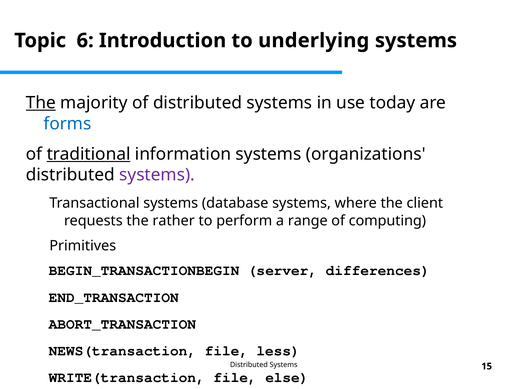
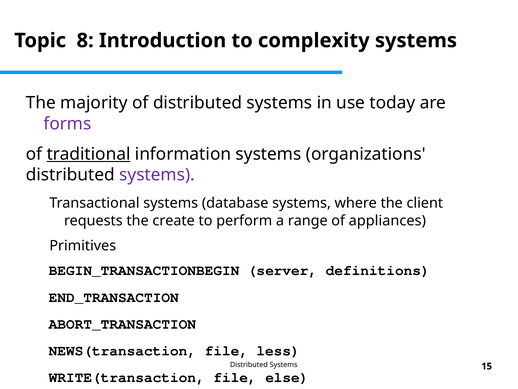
6: 6 -> 8
underlying: underlying -> complexity
The at (41, 103) underline: present -> none
forms colour: blue -> purple
rather: rather -> create
computing: computing -> appliances
differences: differences -> definitions
